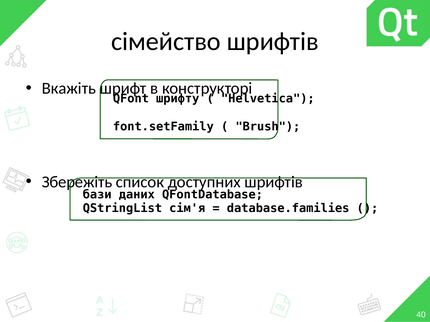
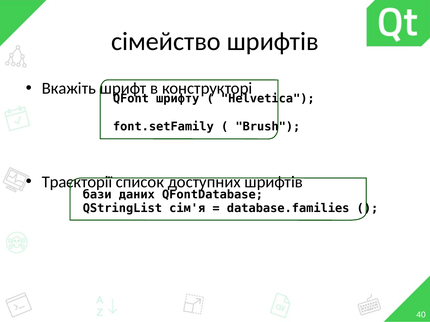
Збережіть: Збережіть -> Траєкторії
